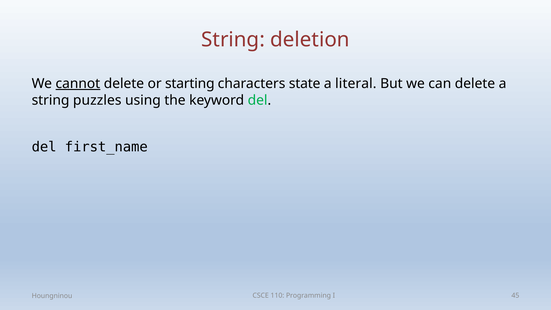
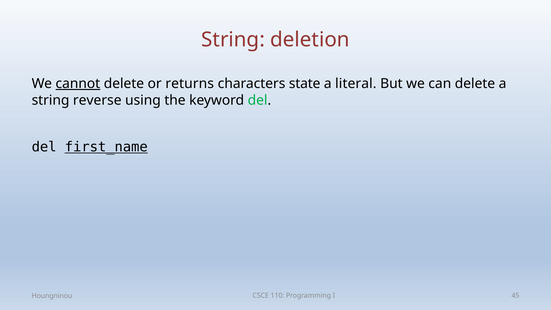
starting: starting -> returns
puzzles: puzzles -> reverse
first_name underline: none -> present
